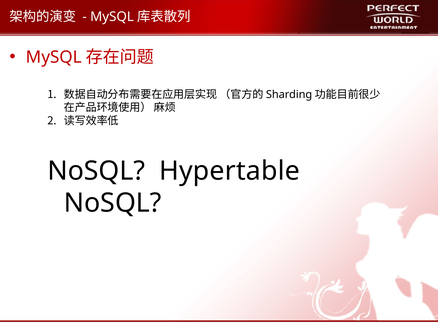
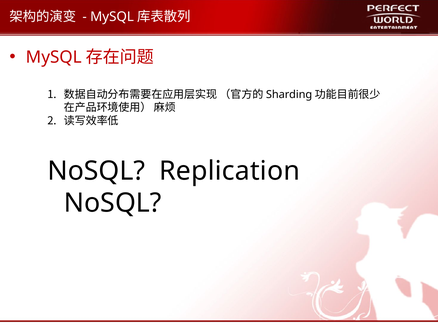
Hypertable: Hypertable -> Replication
